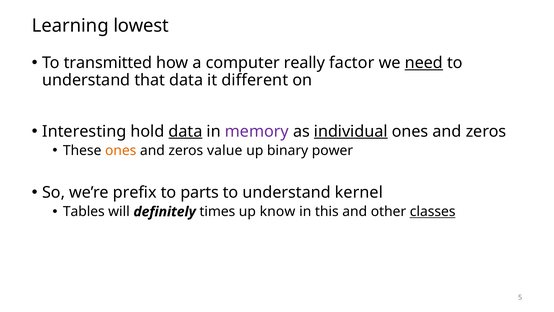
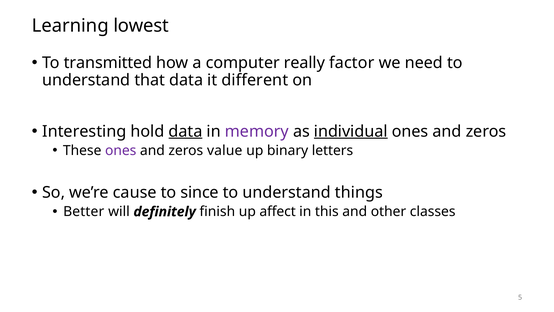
need underline: present -> none
ones at (121, 150) colour: orange -> purple
power: power -> letters
prefix: prefix -> cause
parts: parts -> since
kernel: kernel -> things
Tables: Tables -> Better
times: times -> finish
know: know -> affect
classes underline: present -> none
